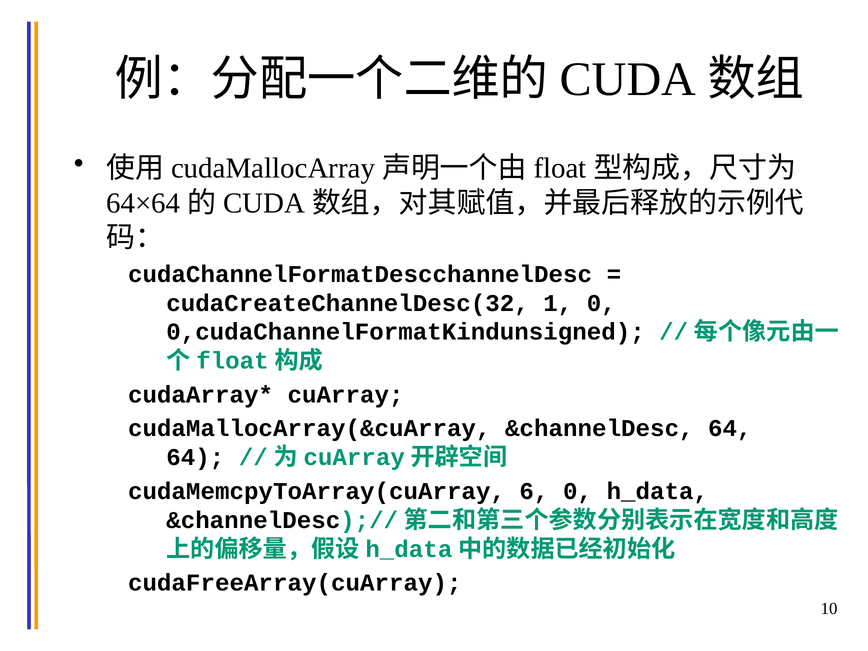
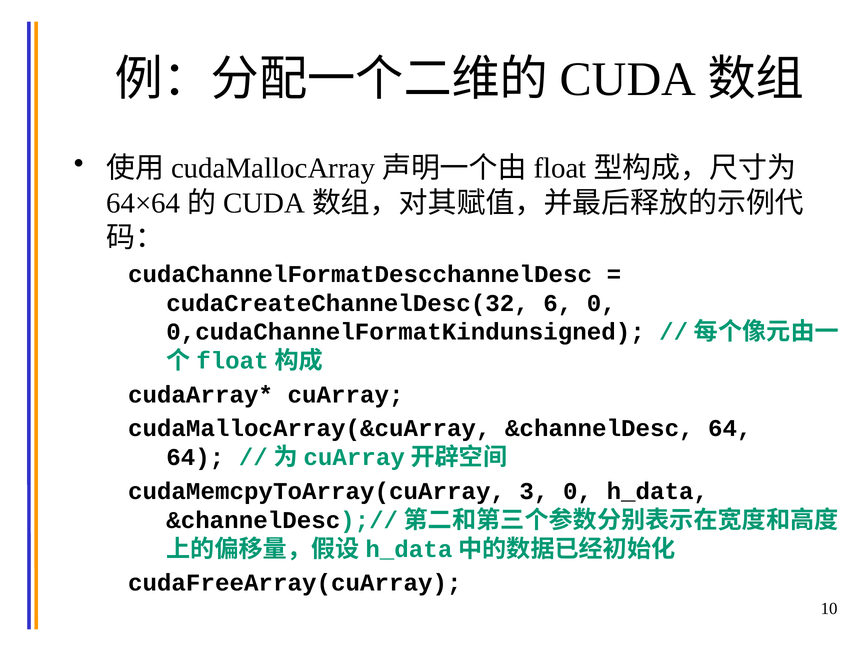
1: 1 -> 6
6: 6 -> 3
